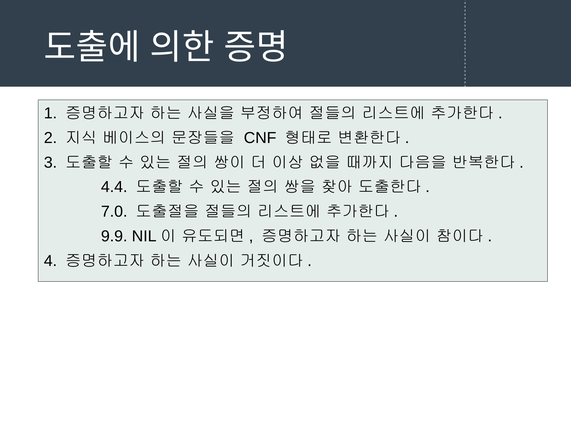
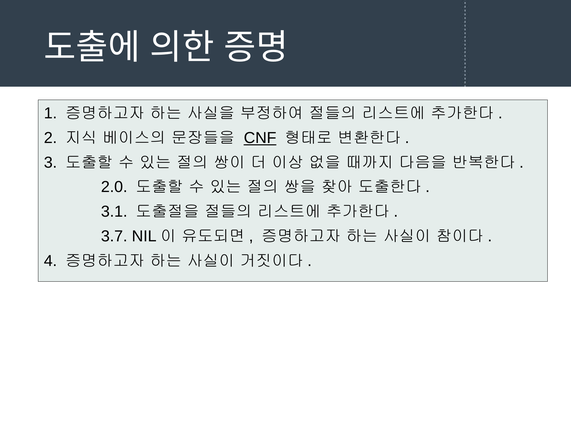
CNF underline: none -> present
4.4: 4.4 -> 2.0
7.0: 7.0 -> 3.1
9.9: 9.9 -> 3.7
